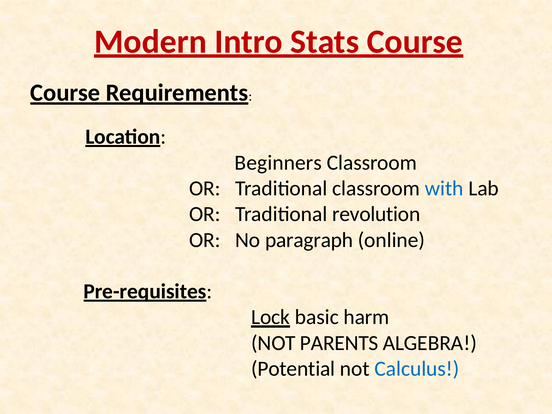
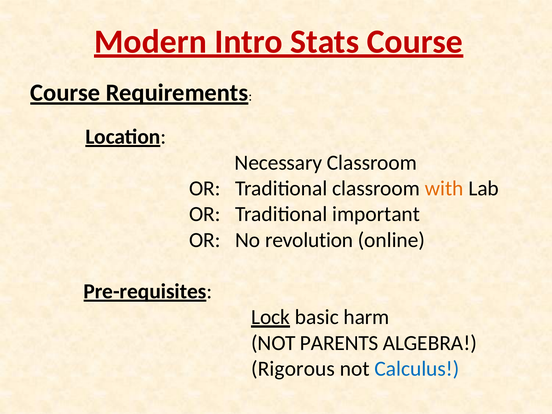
Beginners: Beginners -> Necessary
with colour: blue -> orange
revolution: revolution -> important
paragraph: paragraph -> revolution
Potential: Potential -> Rigorous
